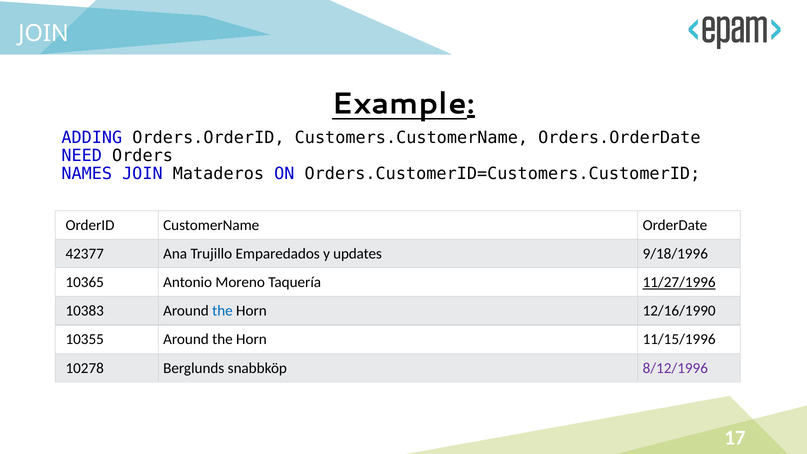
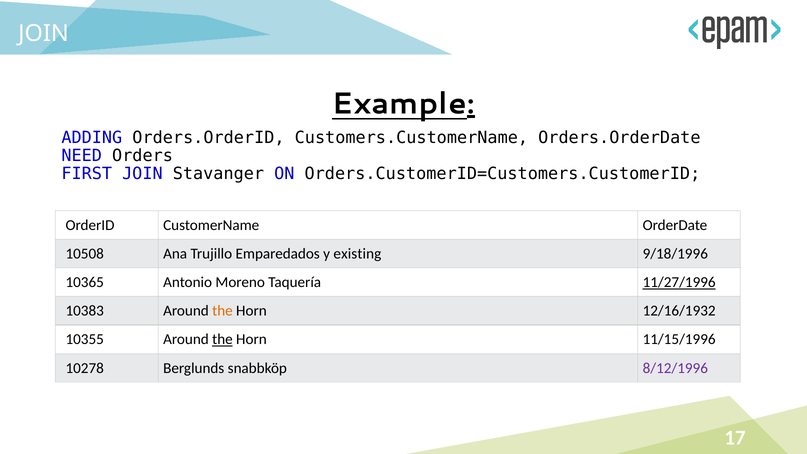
NAMES: NAMES -> FIRST
Mataderos: Mataderos -> Stavanger
42377: 42377 -> 10508
updates: updates -> existing
the at (222, 311) colour: blue -> orange
12/16/1990: 12/16/1990 -> 12/16/1932
the at (222, 339) underline: none -> present
